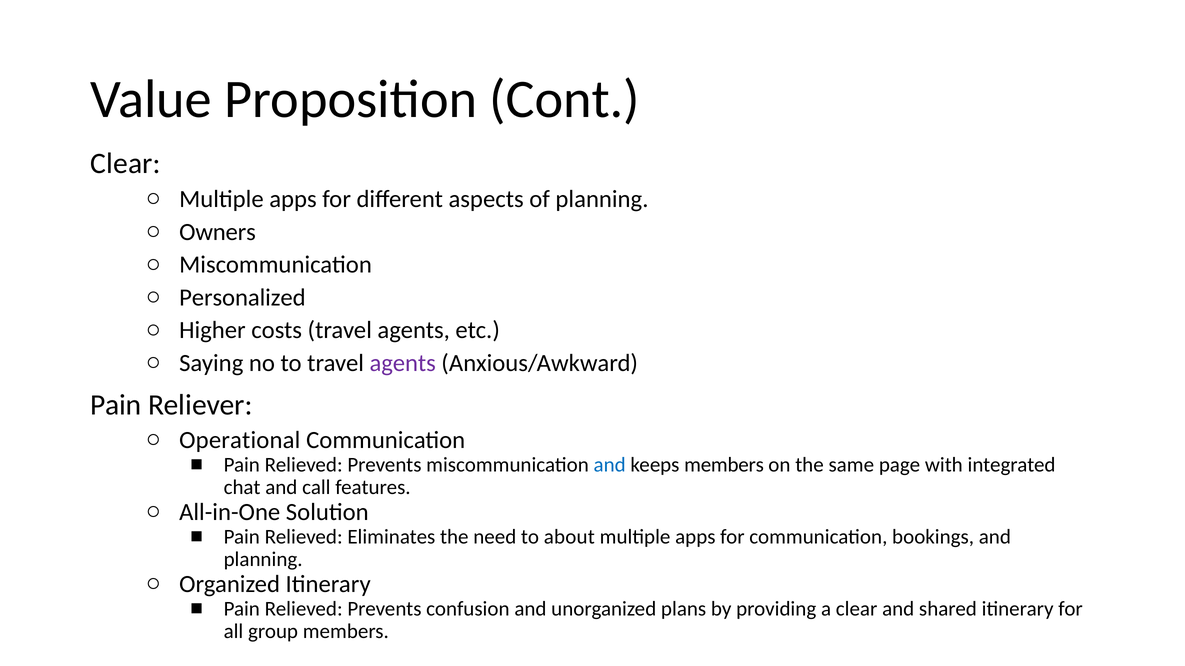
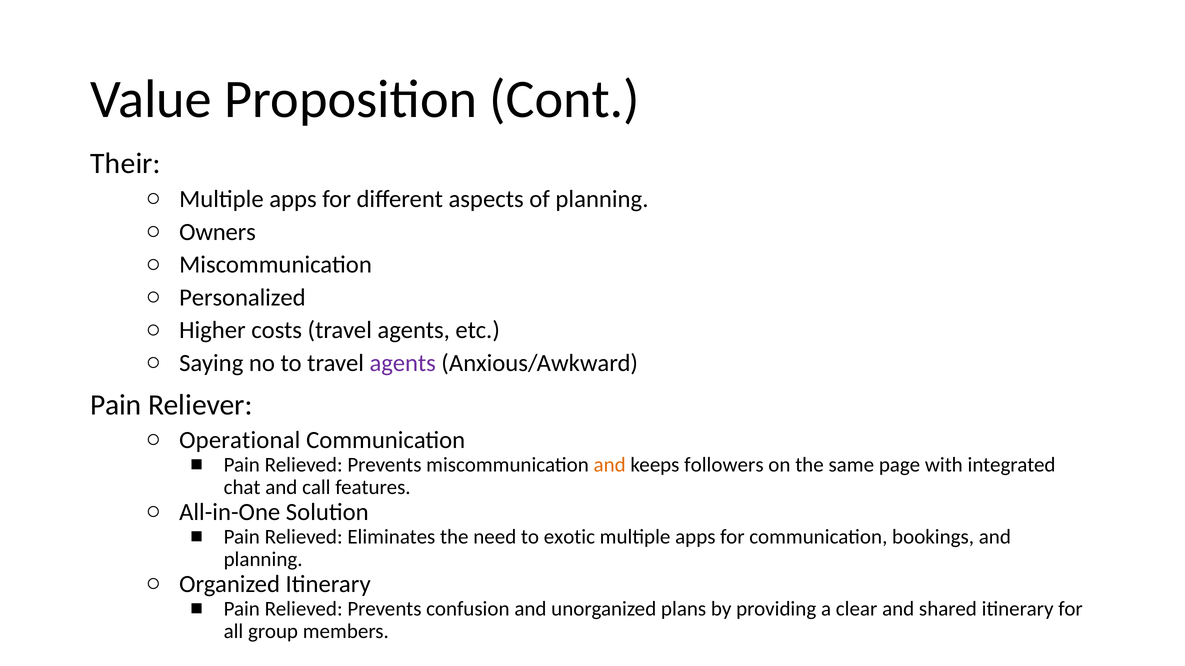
Clear at (126, 164): Clear -> Their
and at (610, 465) colour: blue -> orange
keeps members: members -> followers
about: about -> exotic
